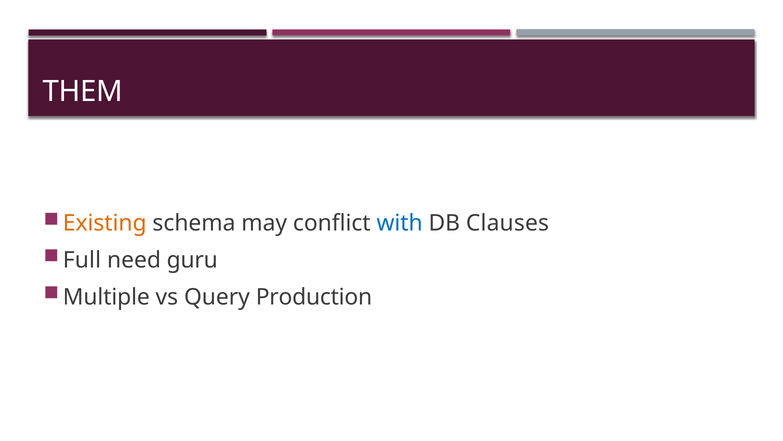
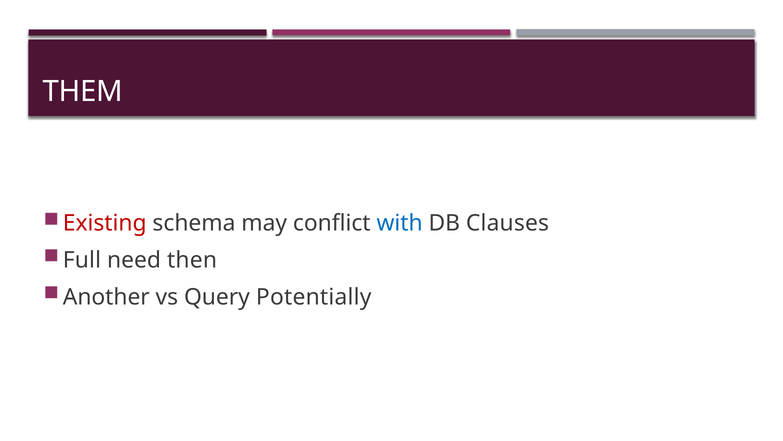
Existing colour: orange -> red
guru: guru -> then
Multiple: Multiple -> Another
Production: Production -> Potentially
